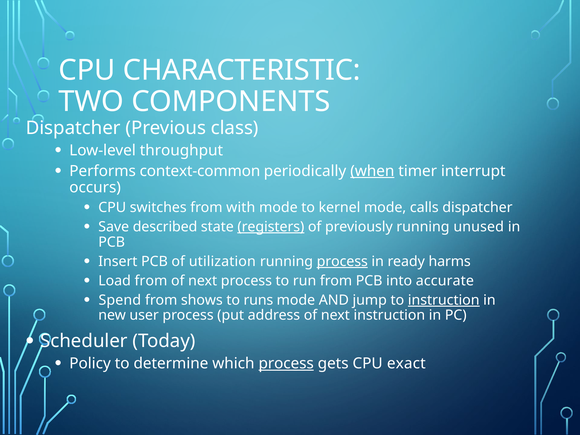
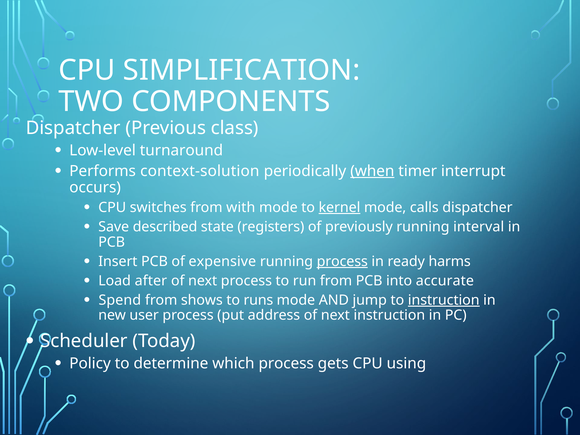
CHARACTERISTIC: CHARACTERISTIC -> SIMPLIFICATION
throughput: throughput -> turnaround
context-common: context-common -> context-solution
kernel underline: none -> present
registers underline: present -> none
unused: unused -> interval
utilization: utilization -> expensive
Load from: from -> after
process at (286, 363) underline: present -> none
exact: exact -> using
